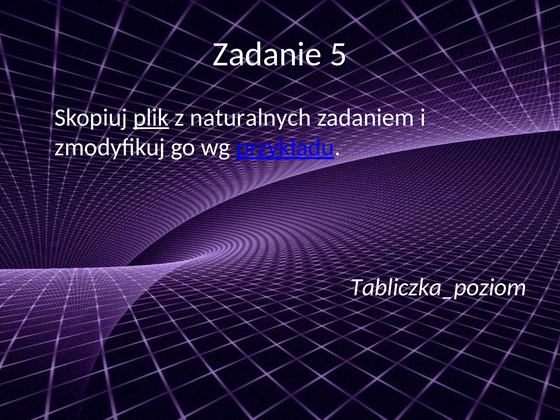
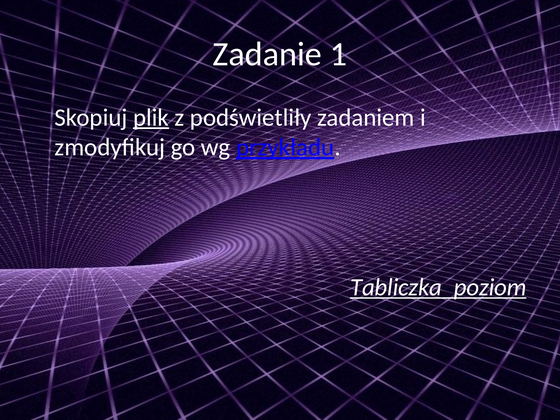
5: 5 -> 1
naturalnych: naturalnych -> podświetliły
Tabliczka_poziom underline: none -> present
